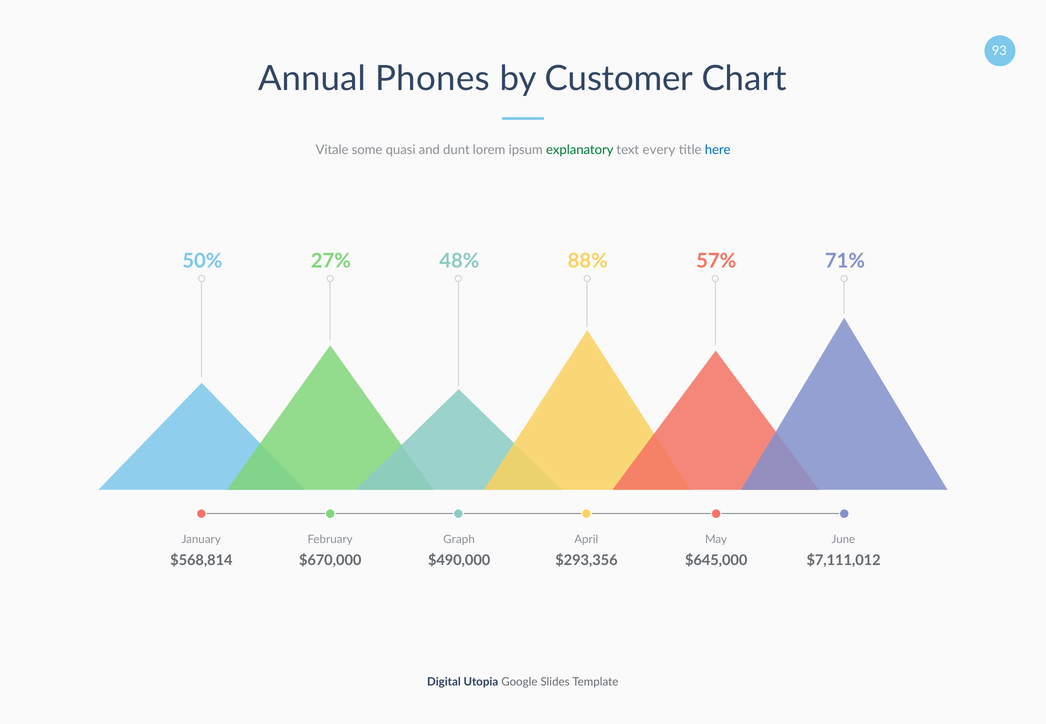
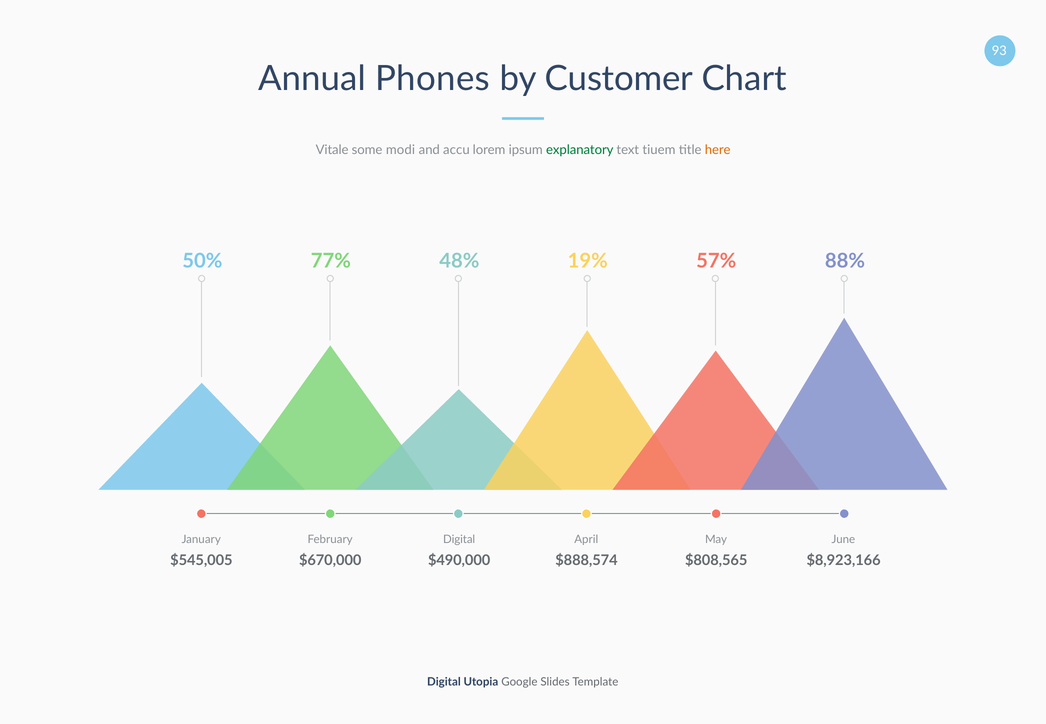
quasi: quasi -> modi
dunt: dunt -> accu
every: every -> tiuem
here colour: blue -> orange
27%: 27% -> 77%
88%: 88% -> 19%
71%: 71% -> 88%
Graph at (459, 540): Graph -> Digital
$568,814: $568,814 -> $545,005
$293,356: $293,356 -> $888,574
$645,000: $645,000 -> $808,565
$7,111,012: $7,111,012 -> $8,923,166
